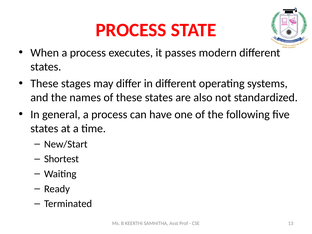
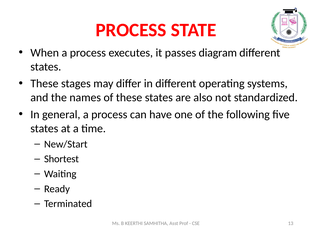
modern: modern -> diagram
